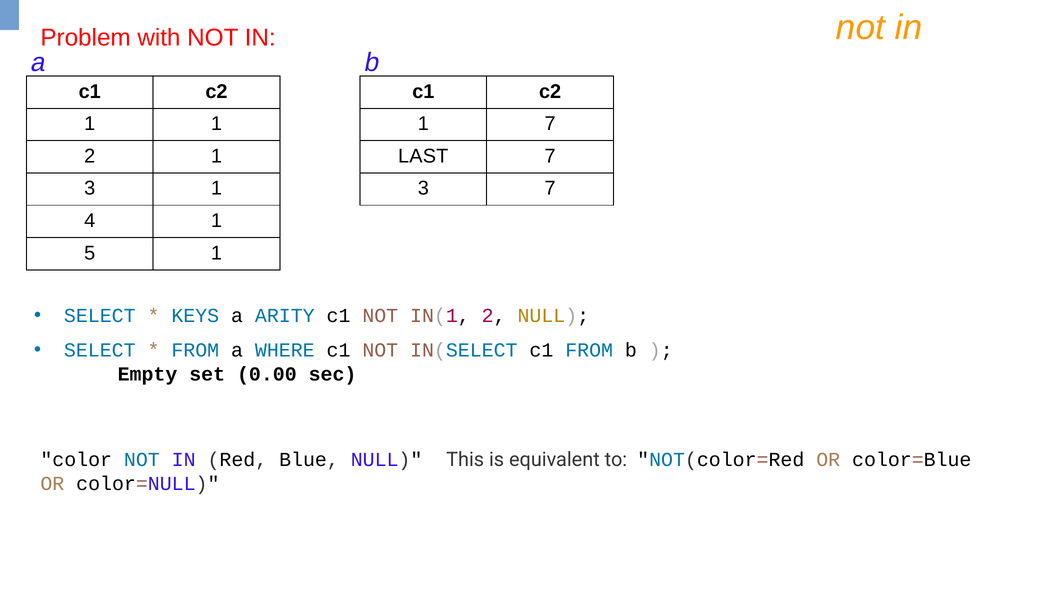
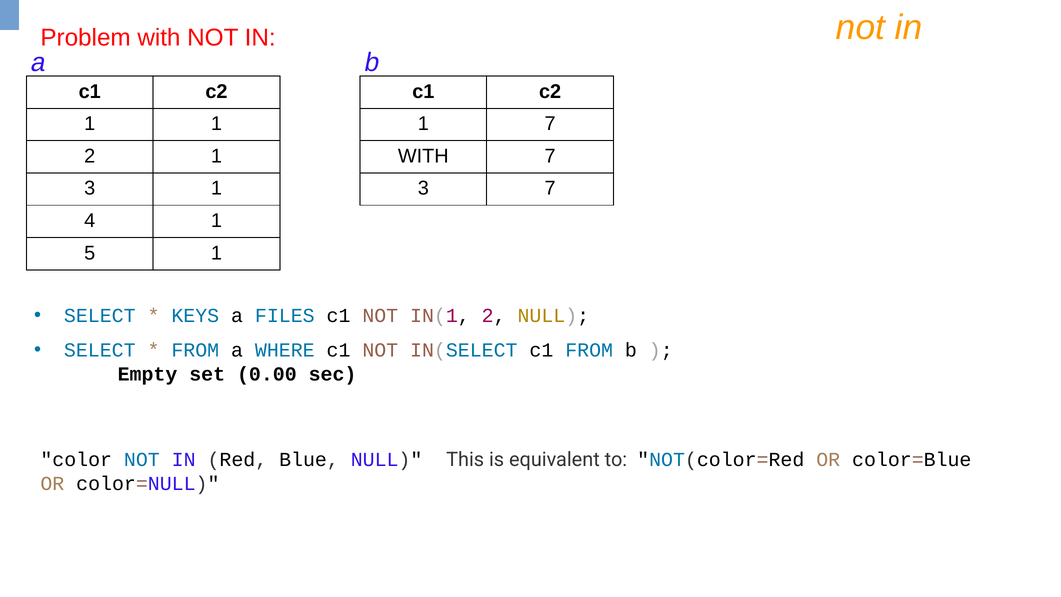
LAST at (423, 156): LAST -> WITH
ARITY: ARITY -> FILES
